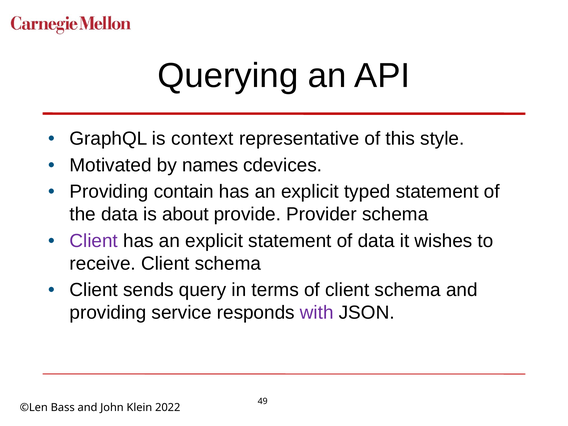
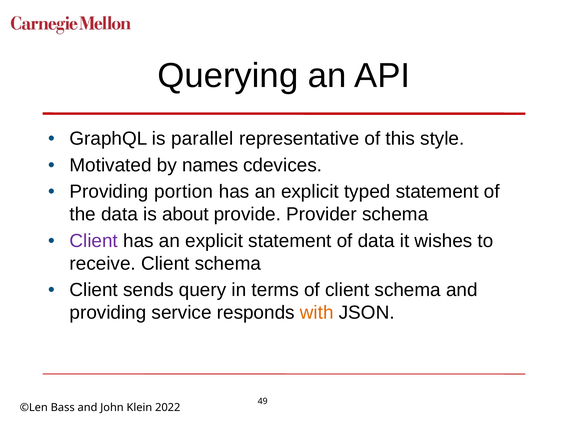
context: context -> parallel
contain: contain -> portion
with colour: purple -> orange
